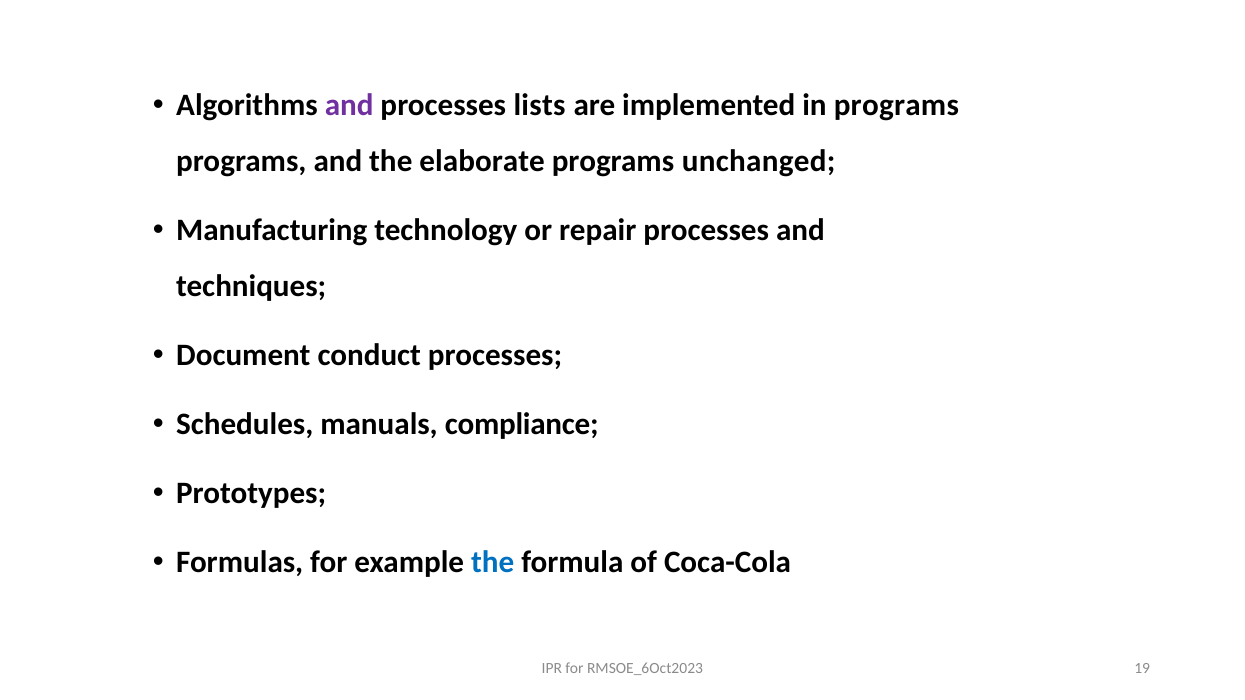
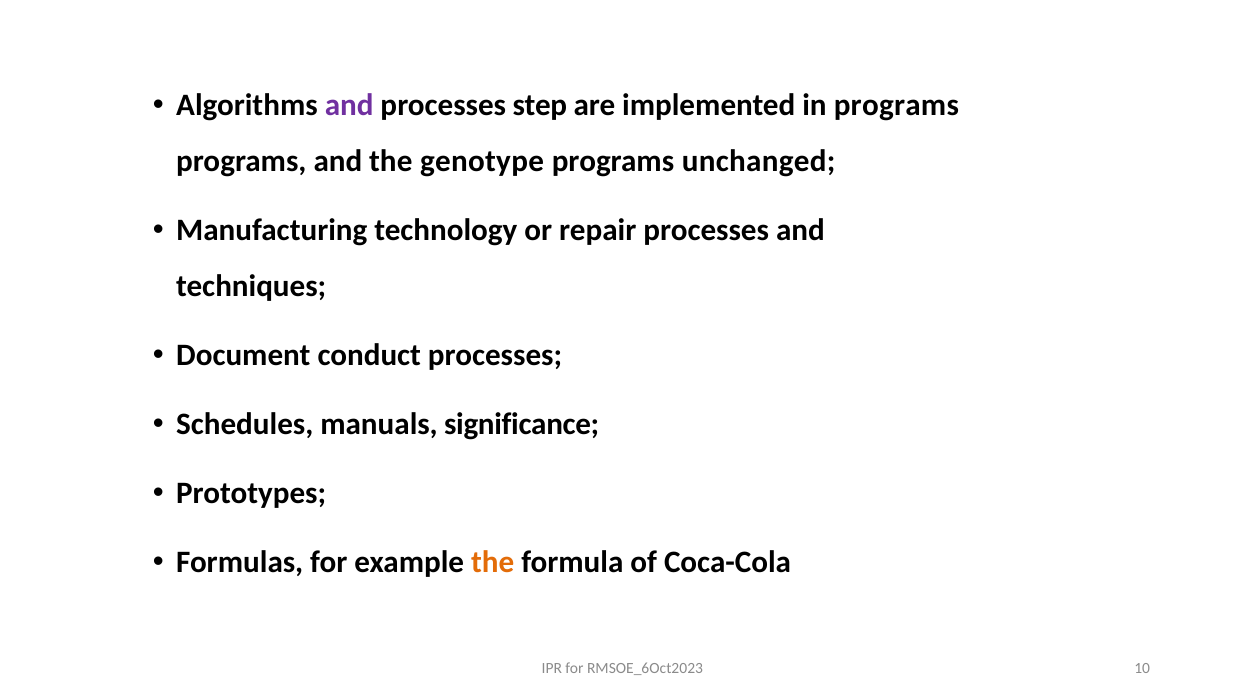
lists: lists -> step
elaborate: elaborate -> genotype
compliance: compliance -> significance
the at (493, 563) colour: blue -> orange
19: 19 -> 10
